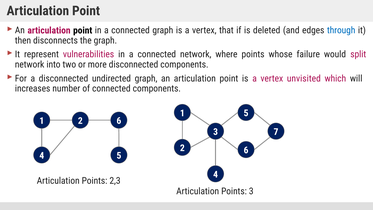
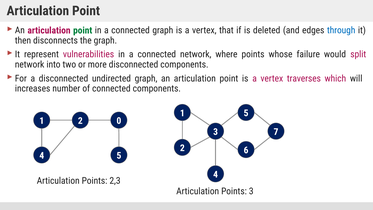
point at (83, 30) colour: black -> green
unvisited: unvisited -> traverses
2 6: 6 -> 0
